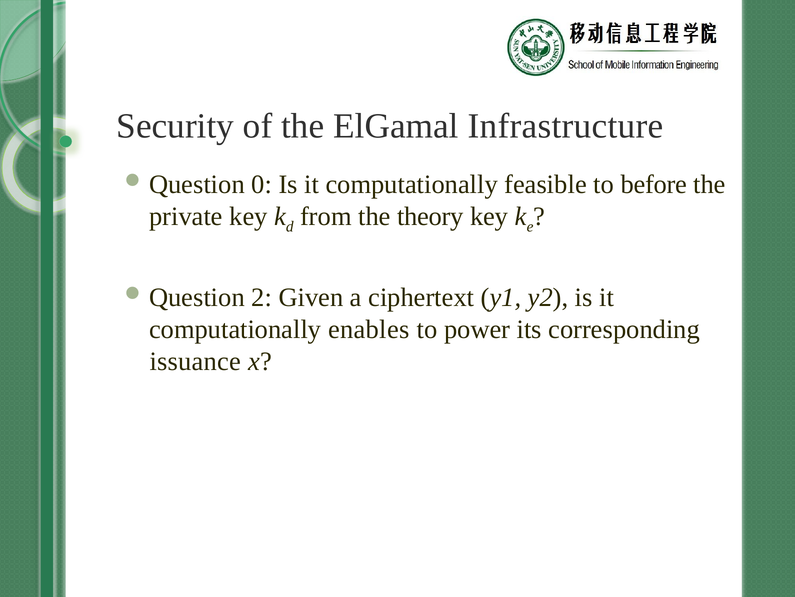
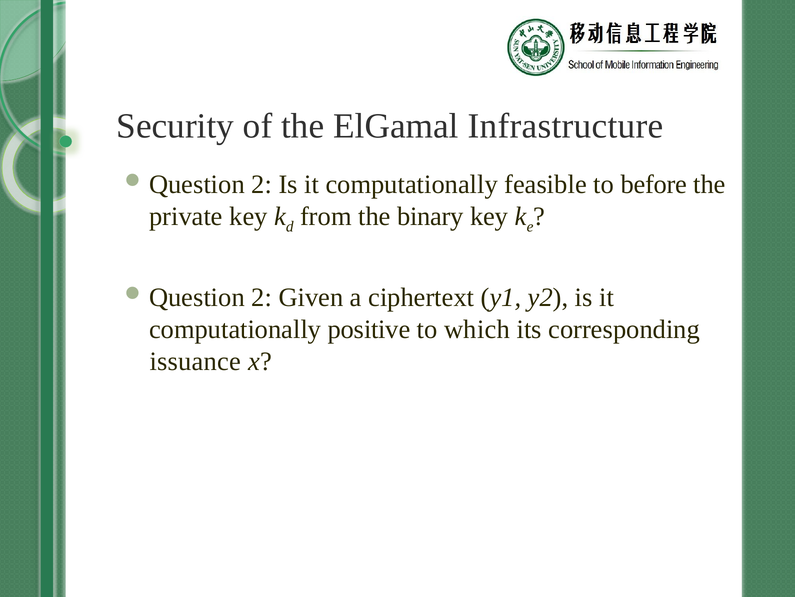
0 at (262, 184): 0 -> 2
theory: theory -> binary
enables: enables -> positive
power: power -> which
